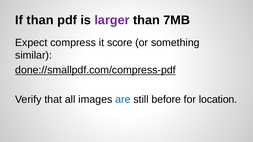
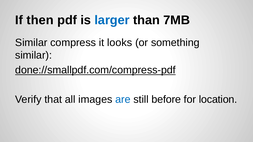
If than: than -> then
larger colour: purple -> blue
Expect at (31, 43): Expect -> Similar
score: score -> looks
